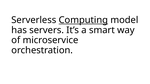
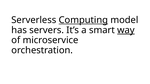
way underline: none -> present
